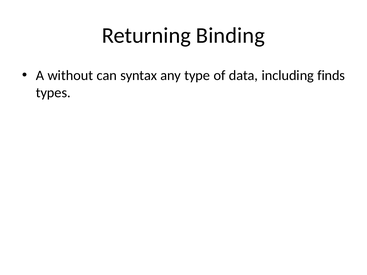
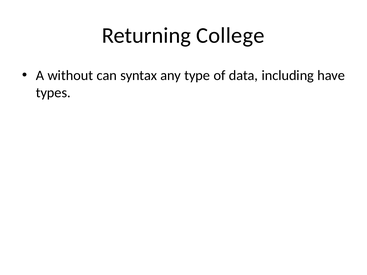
Binding: Binding -> College
finds: finds -> have
